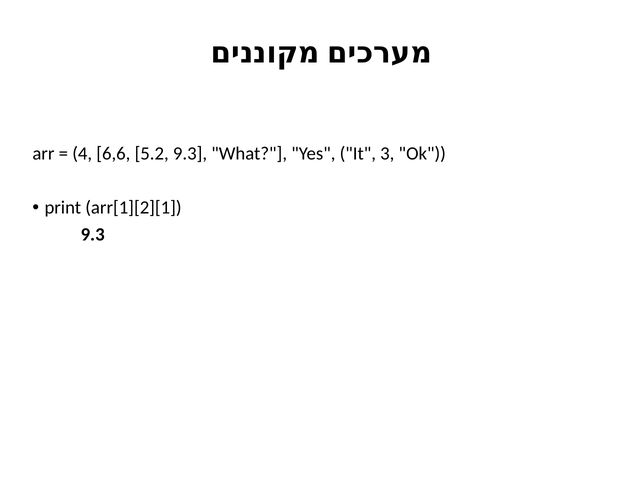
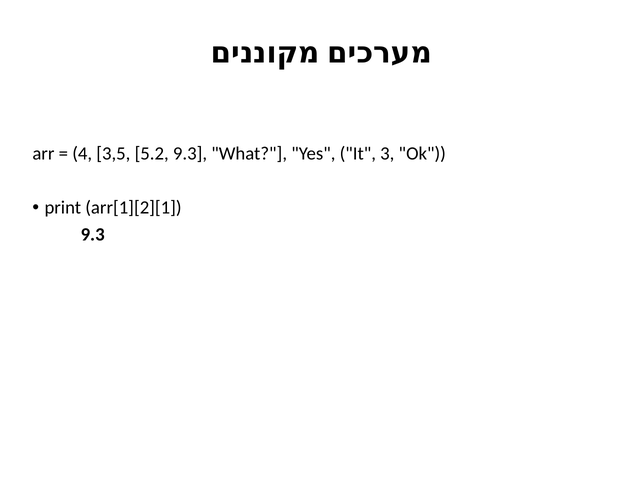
6,6: 6,6 -> 3,5
